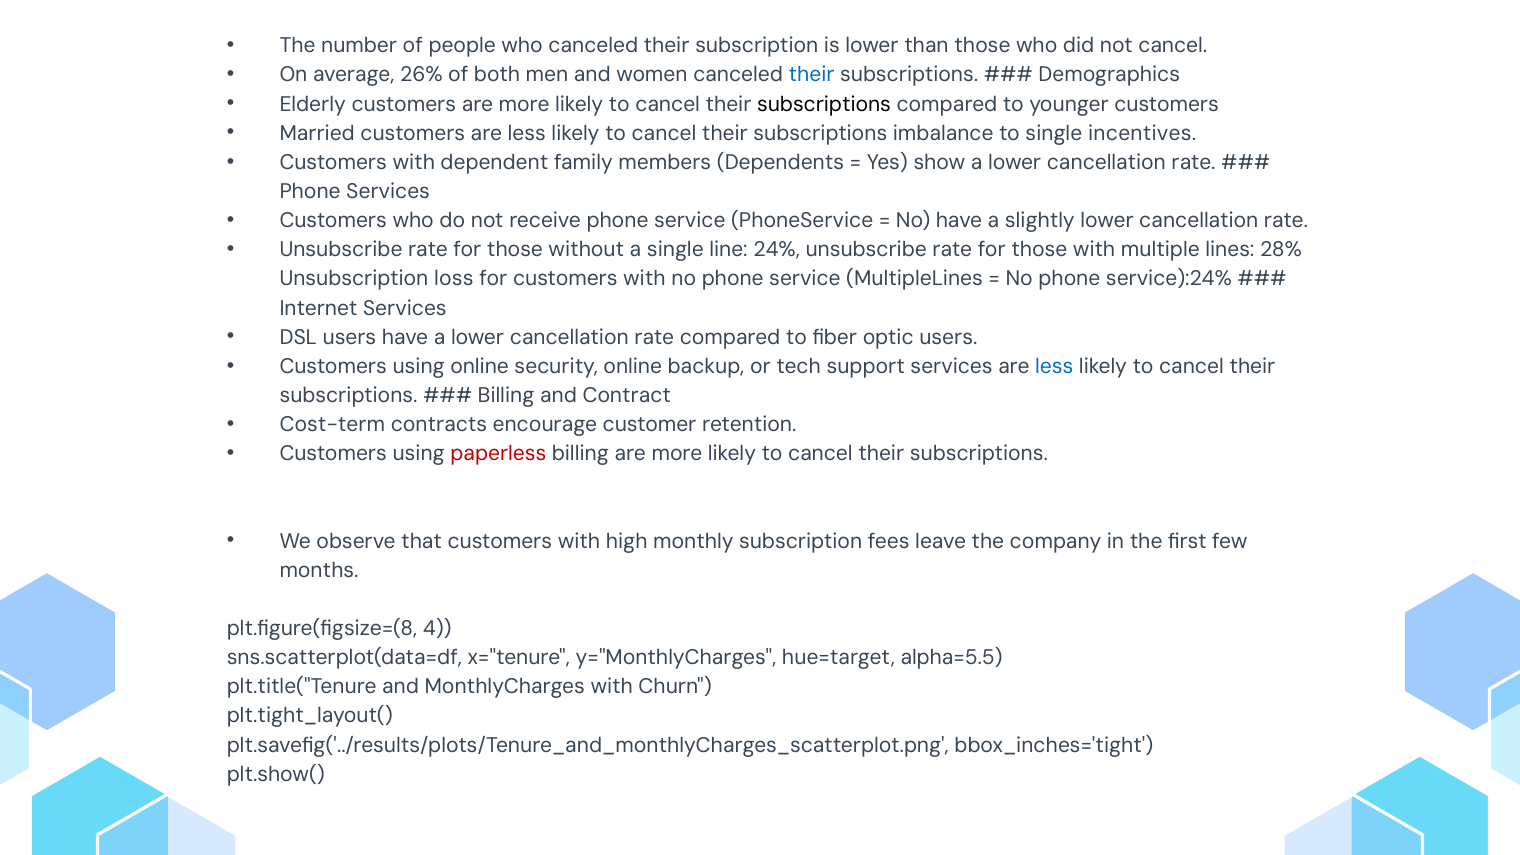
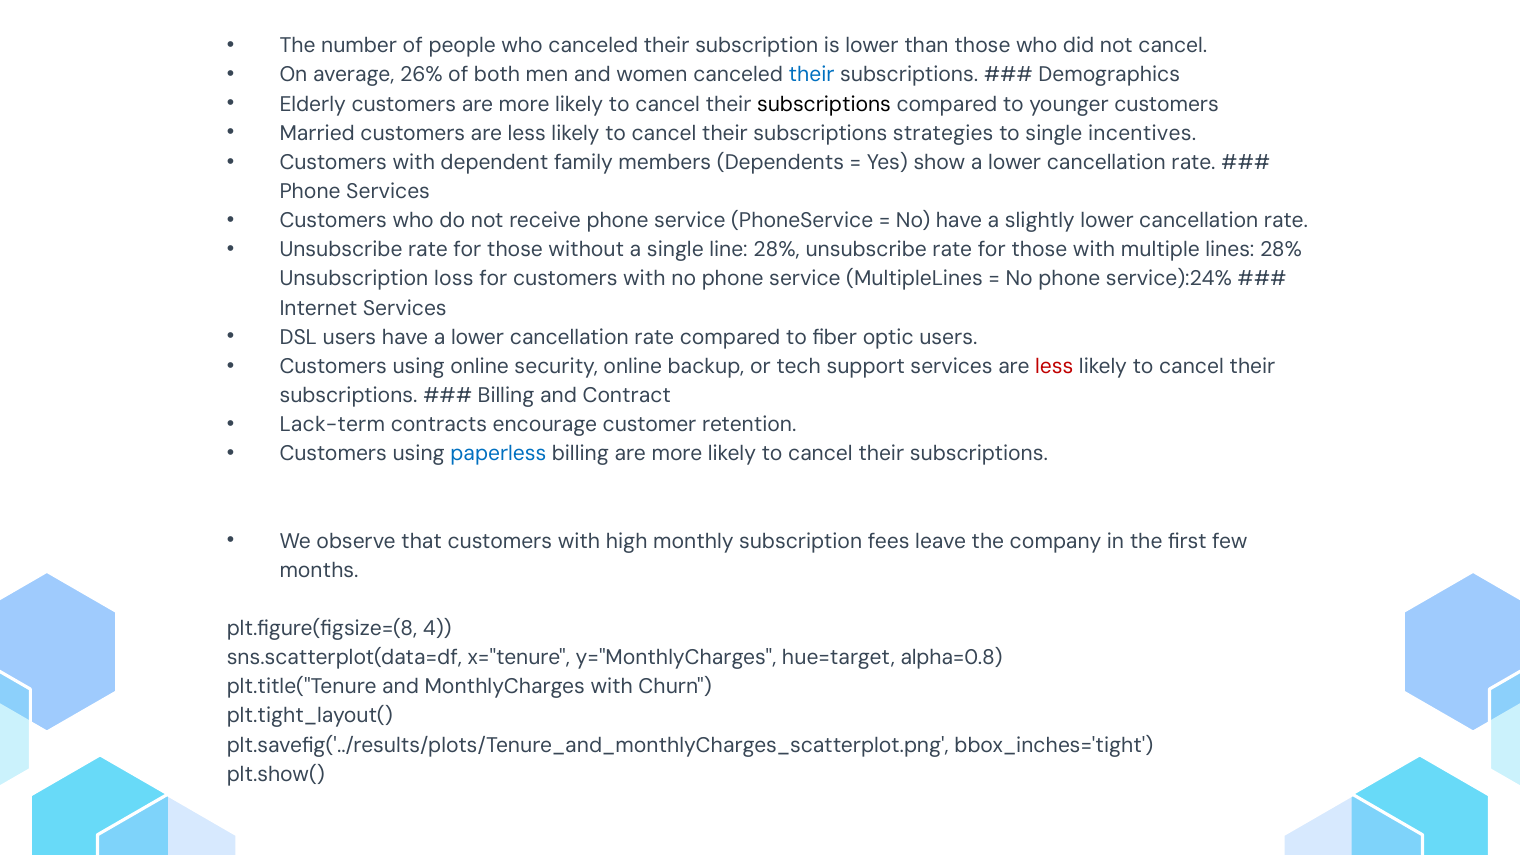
imbalance: imbalance -> strategies
line 24%: 24% -> 28%
less at (1054, 366) colour: blue -> red
Cost-term: Cost-term -> Lack-term
paperless colour: red -> blue
alpha=5.5: alpha=5.5 -> alpha=0.8
